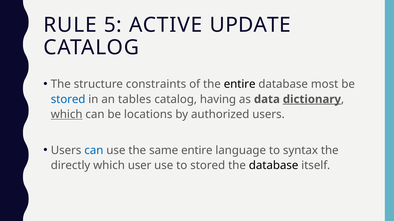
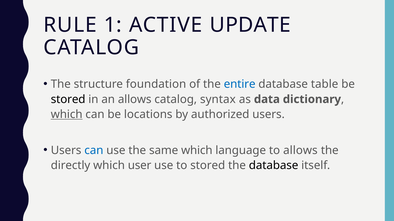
5: 5 -> 1
constraints: constraints -> foundation
entire at (240, 84) colour: black -> blue
most: most -> table
stored at (68, 100) colour: blue -> black
an tables: tables -> allows
having: having -> syntax
dictionary underline: present -> none
same entire: entire -> which
to syntax: syntax -> allows
